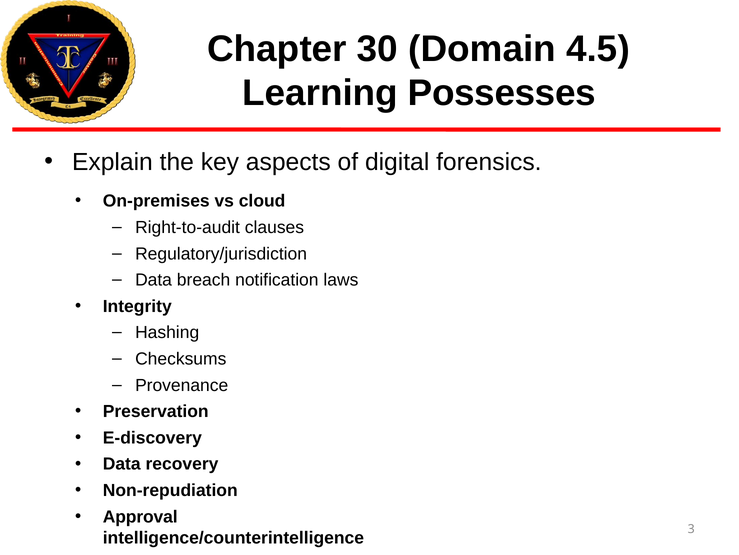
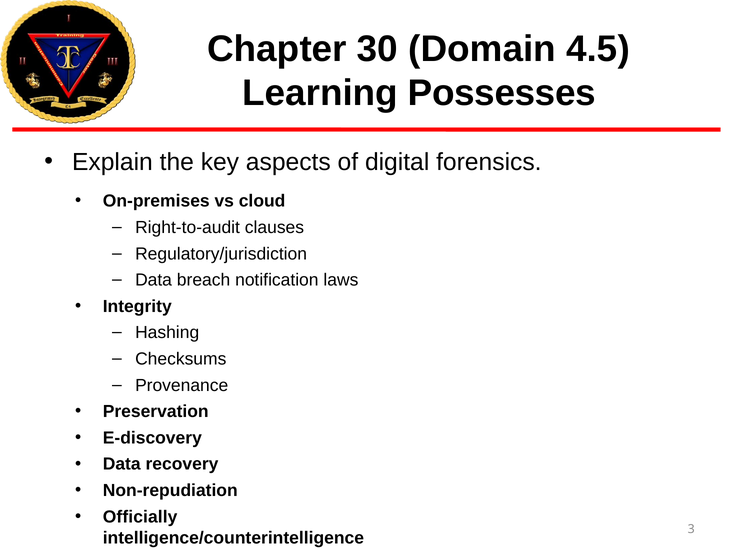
Approval: Approval -> Officially
